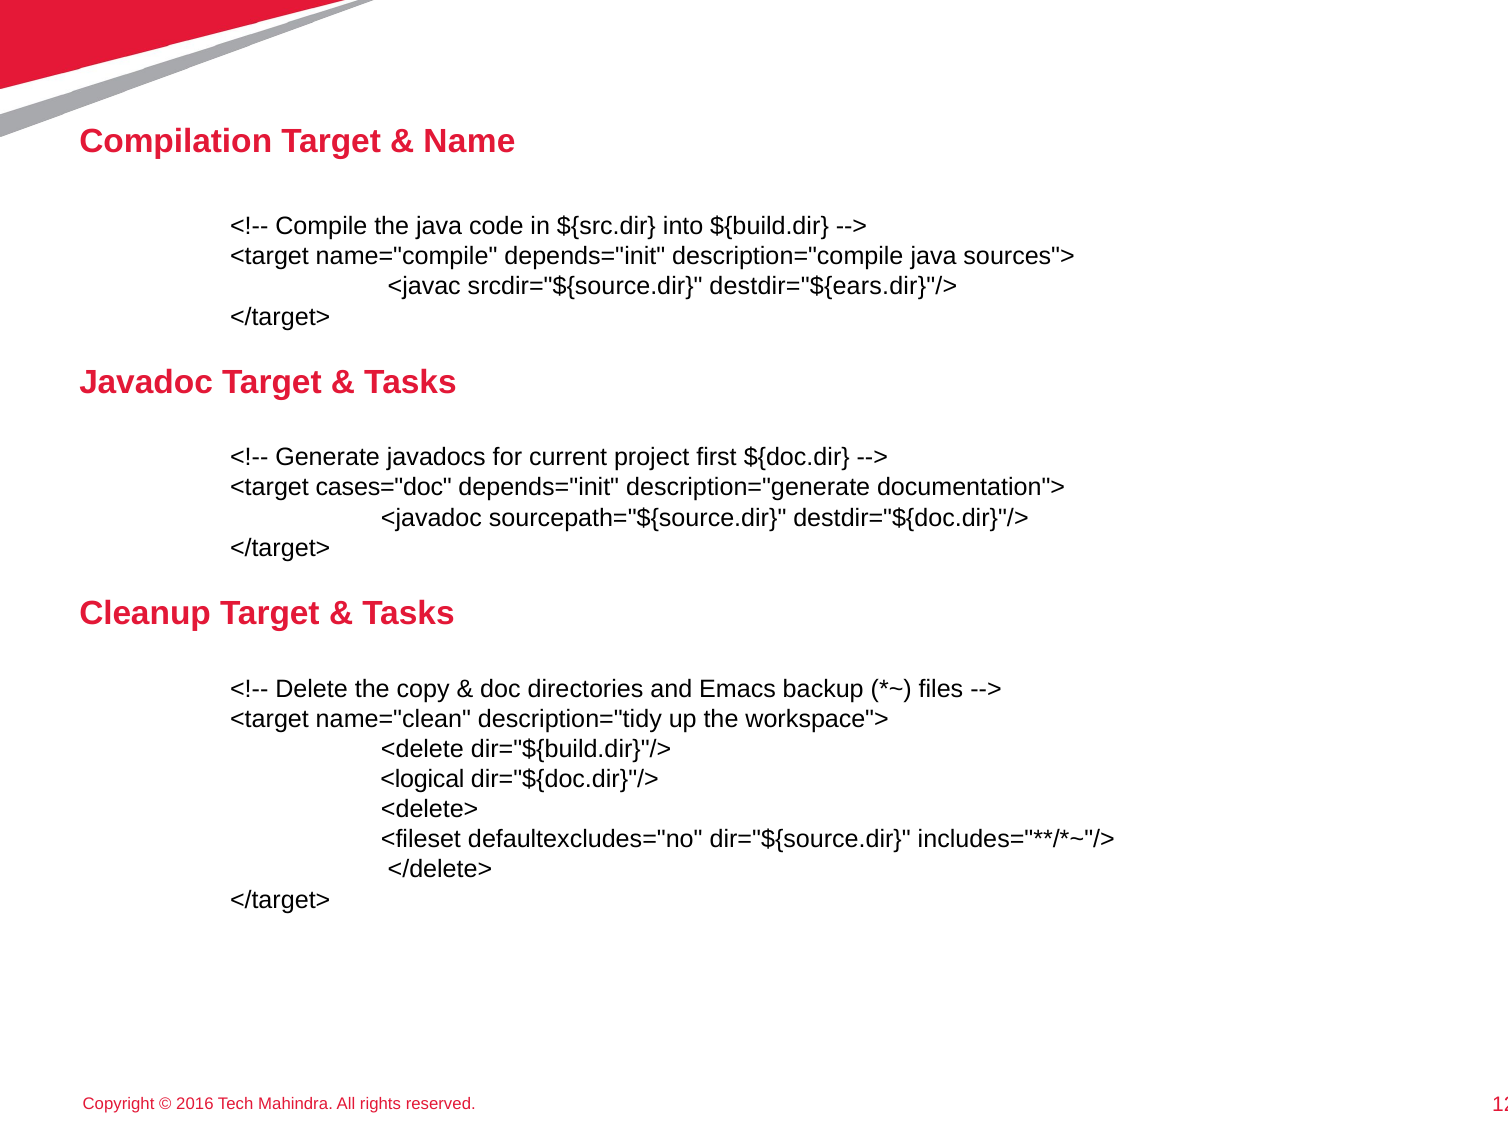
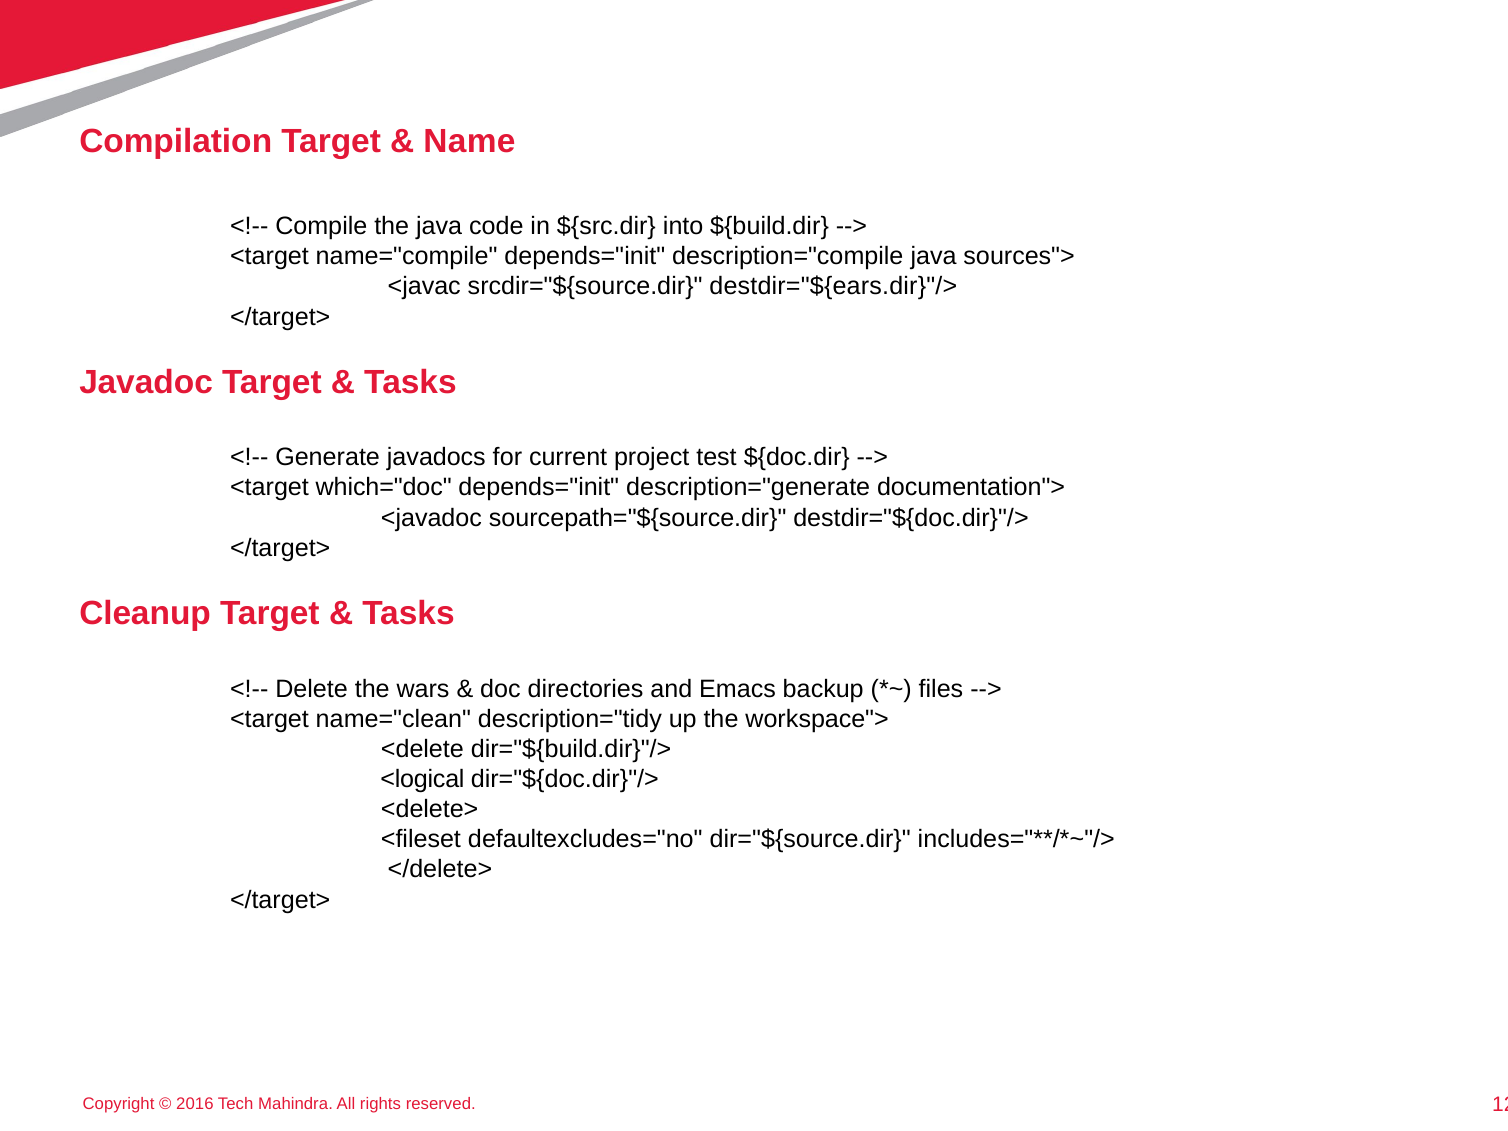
first: first -> test
cases="doc: cases="doc -> which="doc
copy: copy -> wars
